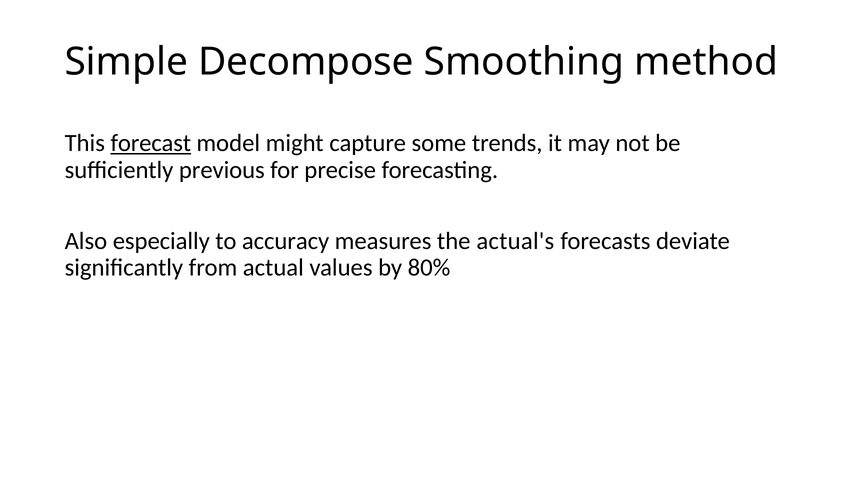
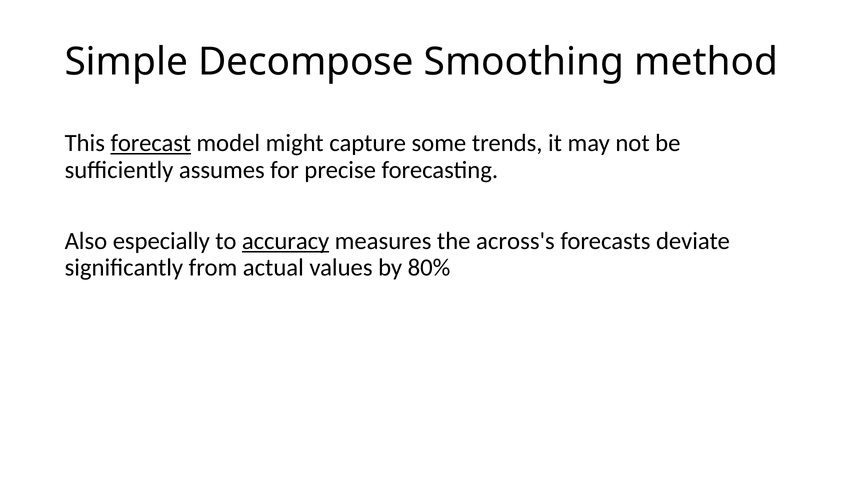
previous: previous -> assumes
accuracy underline: none -> present
actual's: actual's -> across's
